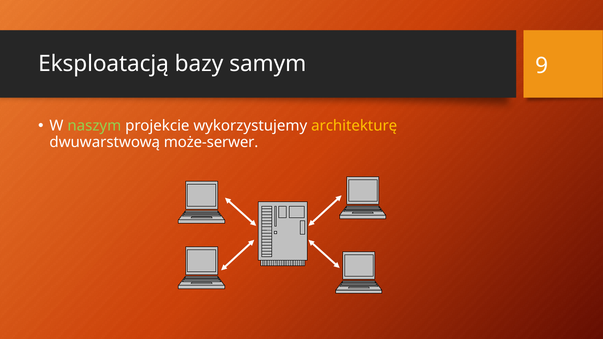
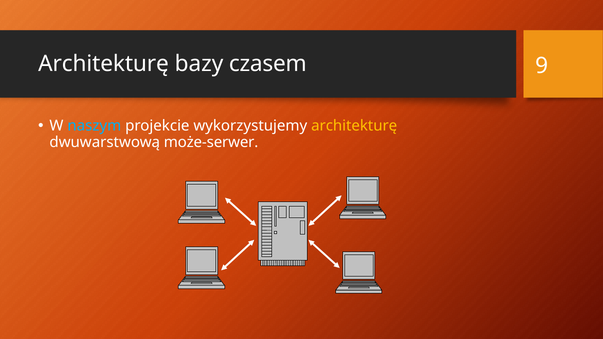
Eksploatacją at (104, 64): Eksploatacją -> Architekturę
samym: samym -> czasem
naszym colour: light green -> light blue
